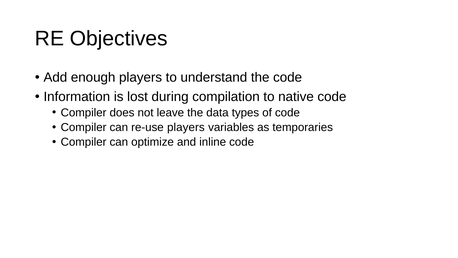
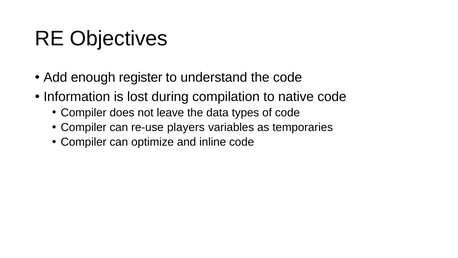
enough players: players -> register
